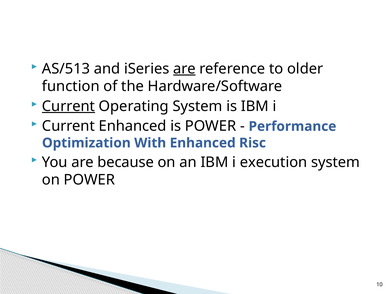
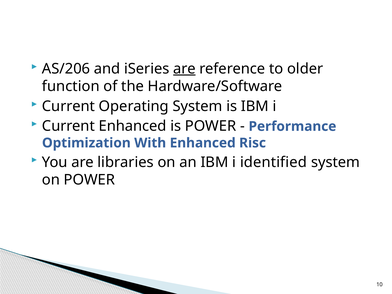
AS/513: AS/513 -> AS/206
Current at (68, 106) underline: present -> none
because: because -> libraries
execution: execution -> identified
